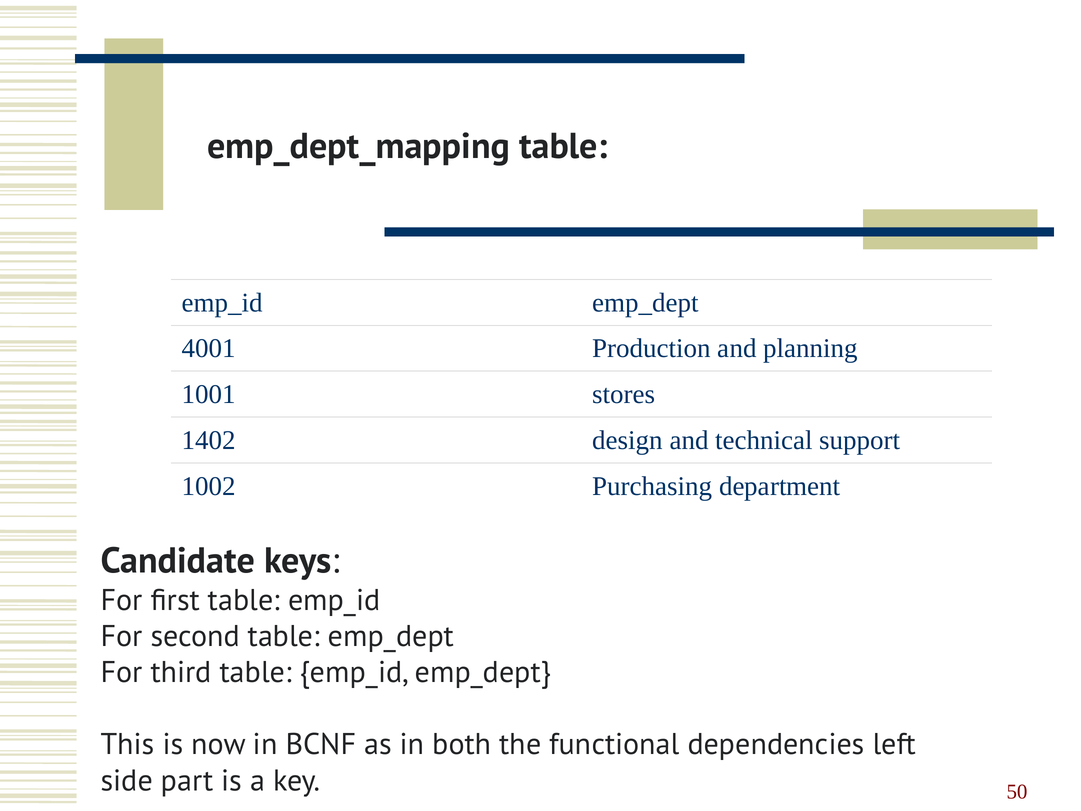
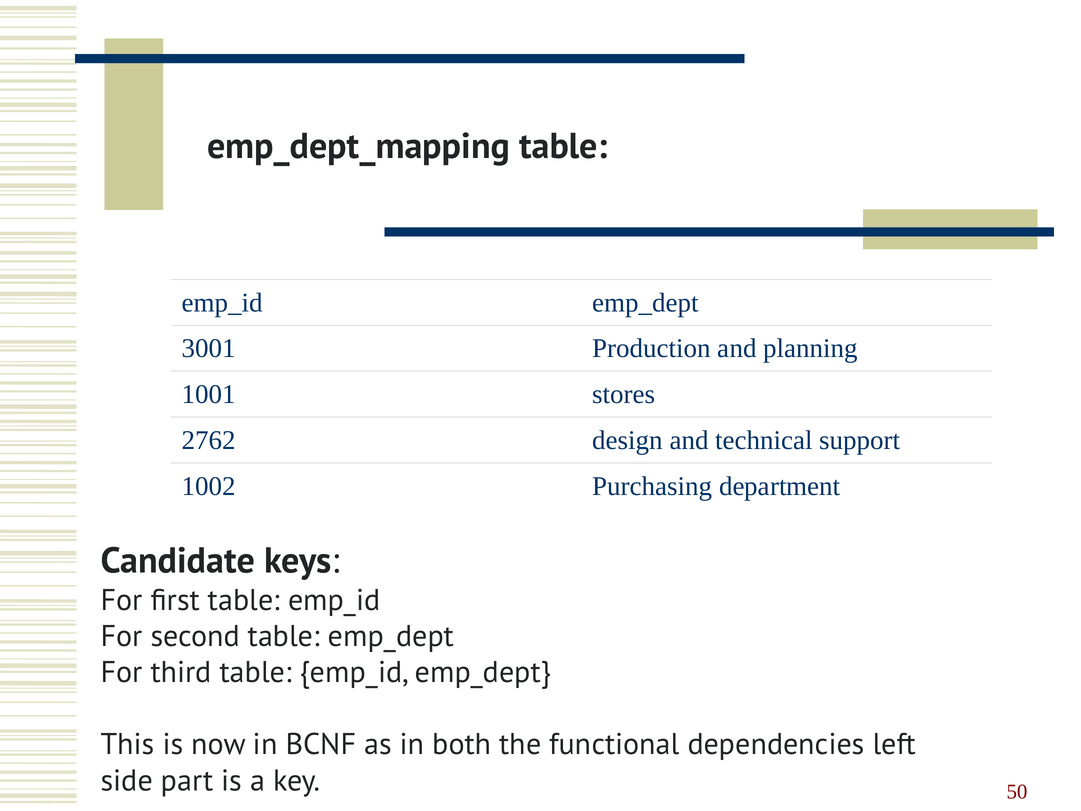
4001: 4001 -> 3001
1402: 1402 -> 2762
